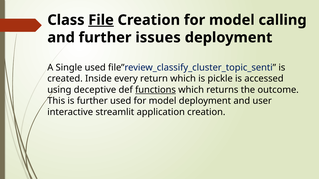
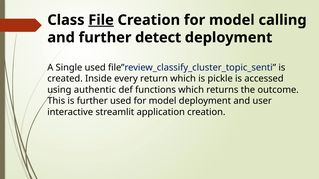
issues: issues -> detect
deceptive: deceptive -> authentic
functions underline: present -> none
